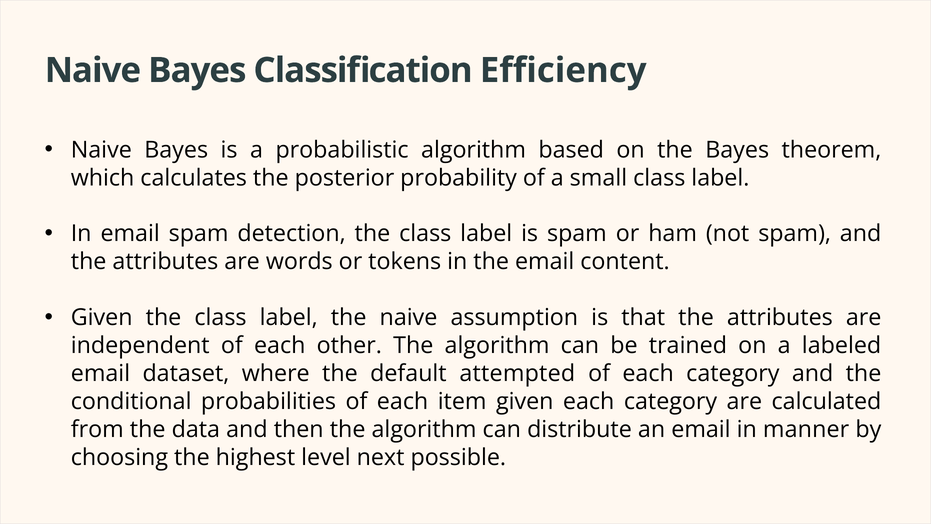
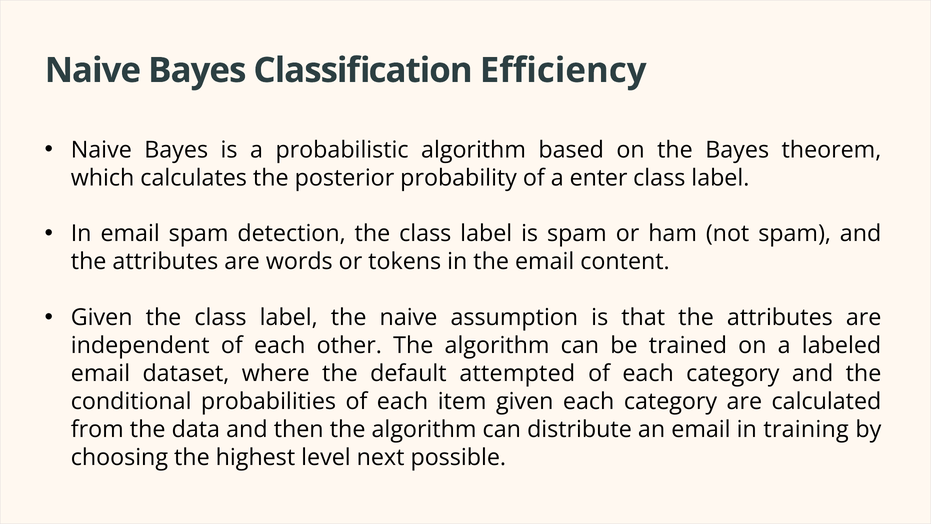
small: small -> enter
manner: manner -> training
